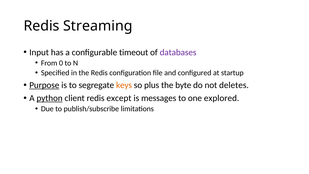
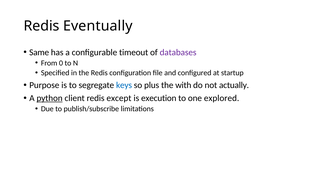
Streaming: Streaming -> Eventually
Input: Input -> Same
Purpose underline: present -> none
keys colour: orange -> blue
byte: byte -> with
deletes: deletes -> actually
messages: messages -> execution
